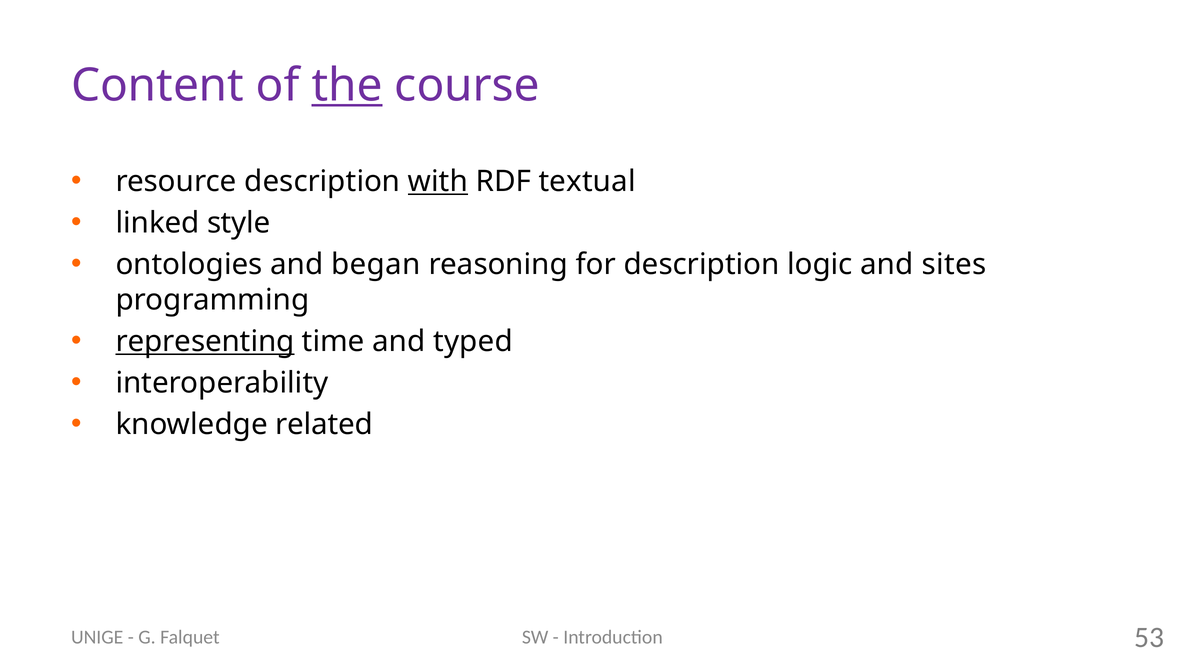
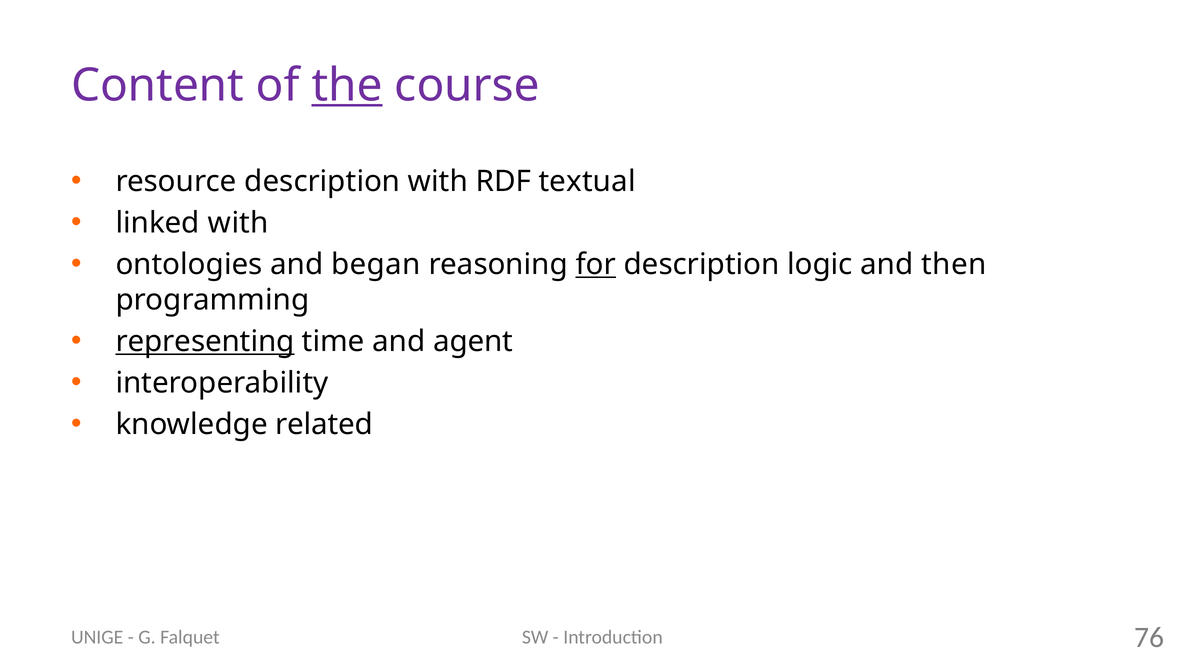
with at (438, 181) underline: present -> none
linked style: style -> with
for underline: none -> present
sites: sites -> then
typed: typed -> agent
53: 53 -> 76
